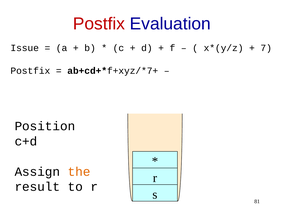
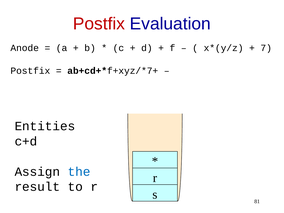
Issue: Issue -> Anode
Position: Position -> Entities
the colour: orange -> blue
